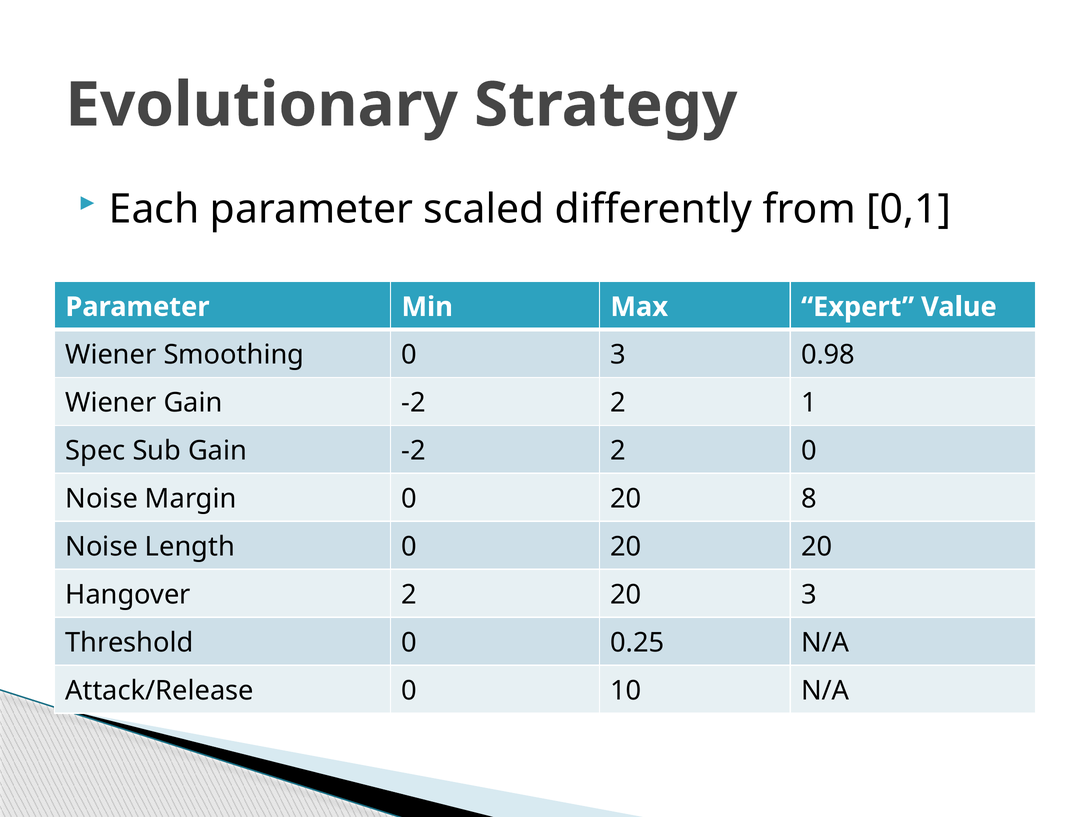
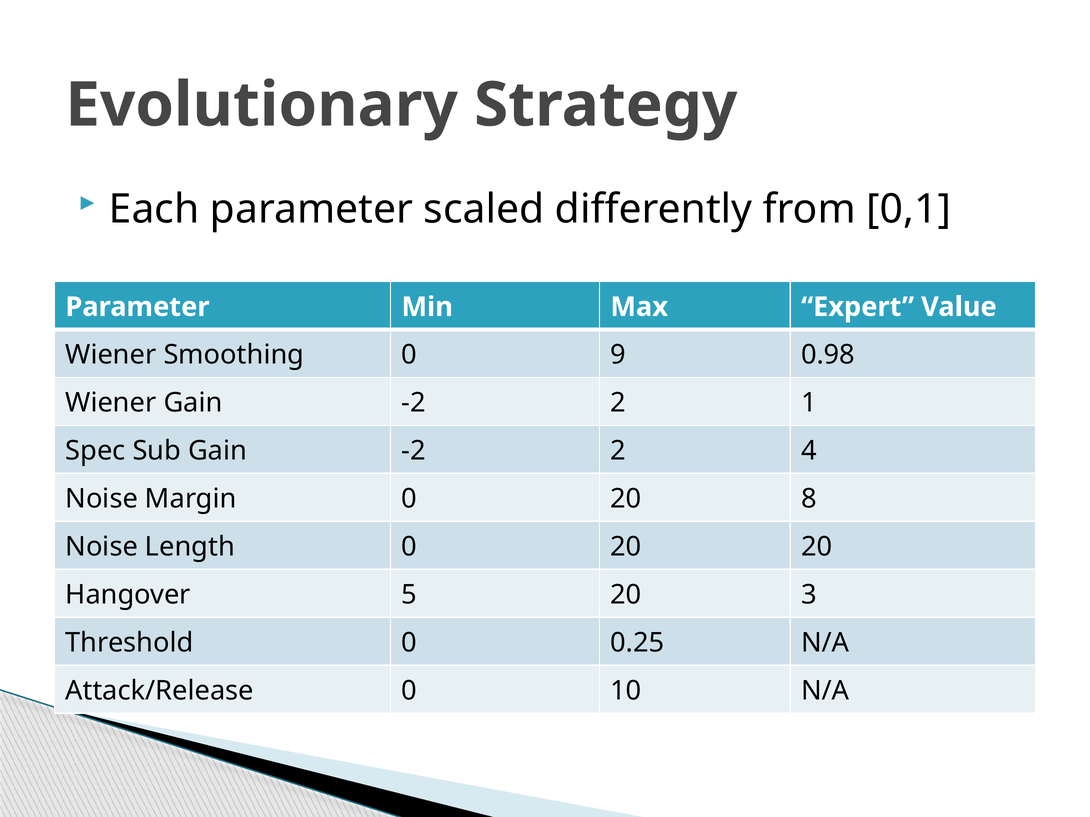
0 3: 3 -> 9
2 0: 0 -> 4
Hangover 2: 2 -> 5
